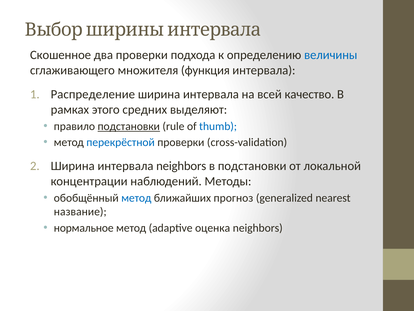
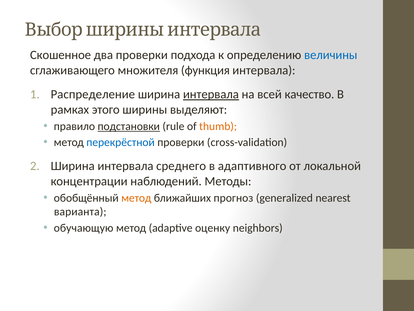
интервала at (211, 94) underline: none -> present
средних: средних -> ширины
thumb colour: blue -> orange
интервала neighbors: neighbors -> среднего
в подстановки: подстановки -> адаптивного
метод at (136, 198) colour: blue -> orange
название: название -> варианта
нормальное: нормальное -> обучающую
оценка: оценка -> оценку
